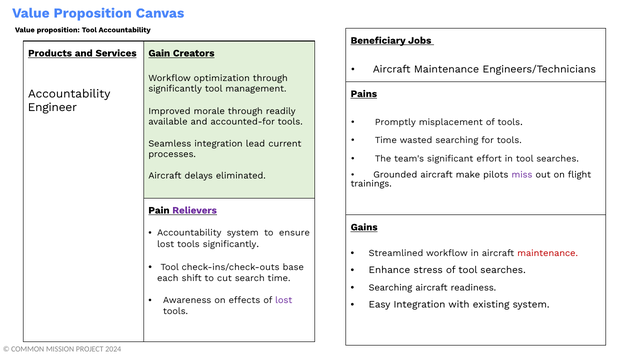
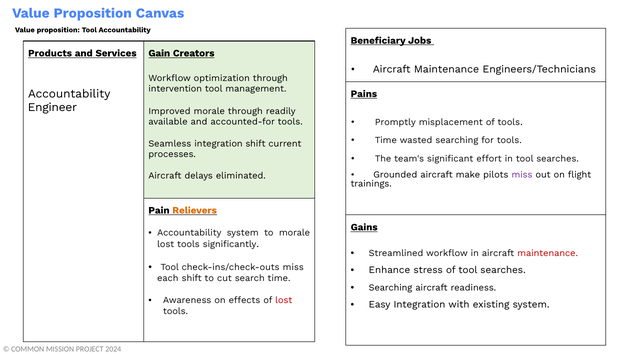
significantly at (175, 89): significantly -> intervention
integration lead: lead -> shift
Relievers colour: purple -> orange
to ensure: ensure -> morale
check-ins/check-outs base: base -> miss
lost at (284, 300) colour: purple -> red
